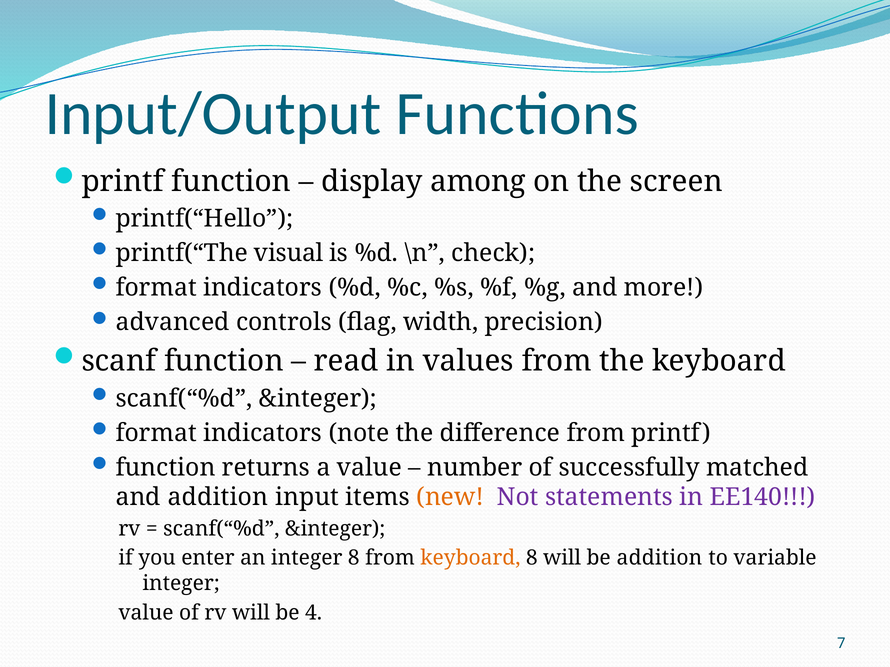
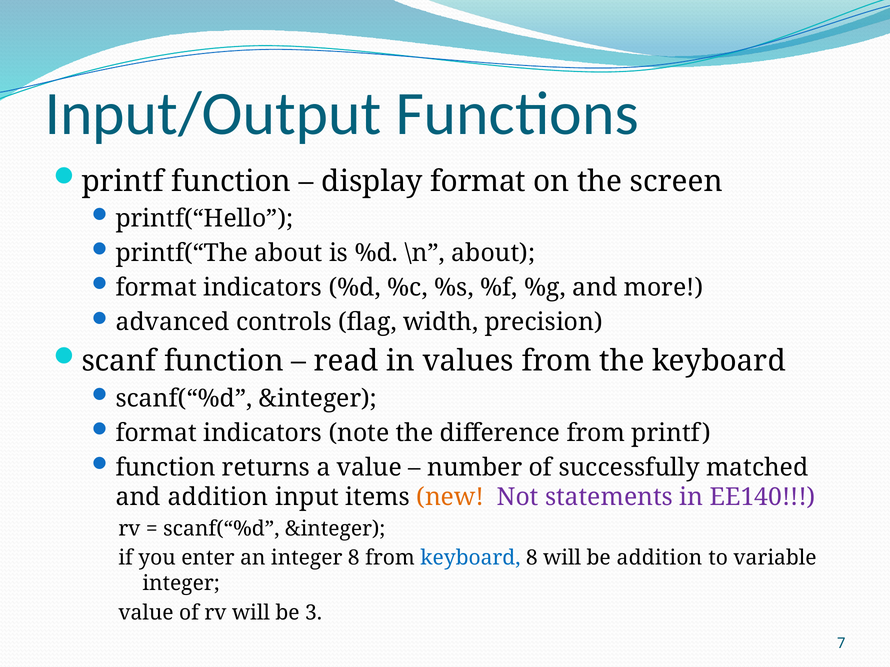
display among: among -> format
printf(“The visual: visual -> about
\n check: check -> about
keyboard at (470, 558) colour: orange -> blue
4: 4 -> 3
